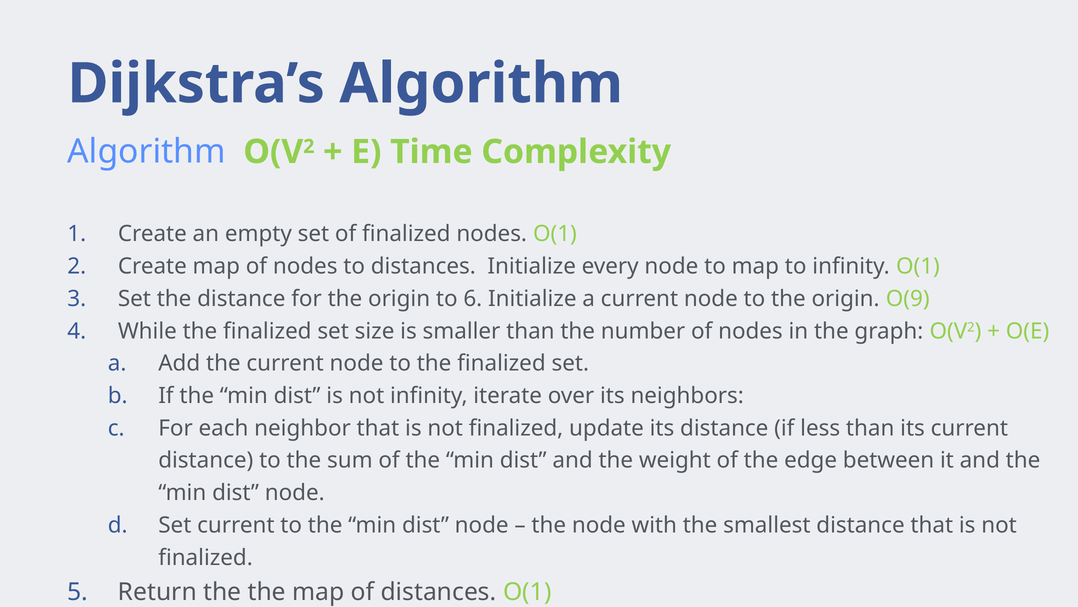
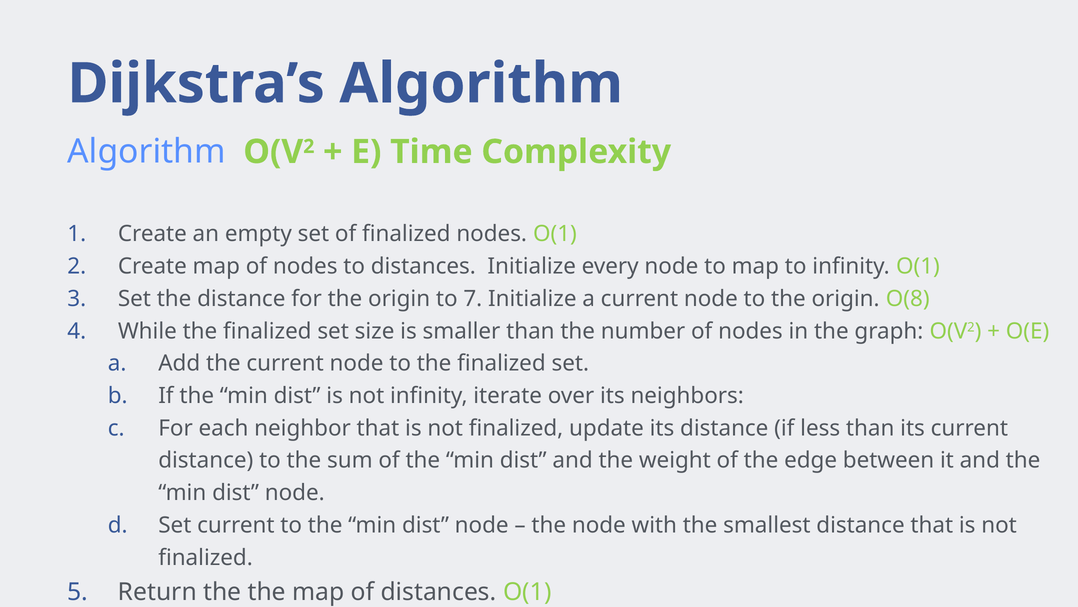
6: 6 -> 7
O(9: O(9 -> O(8
